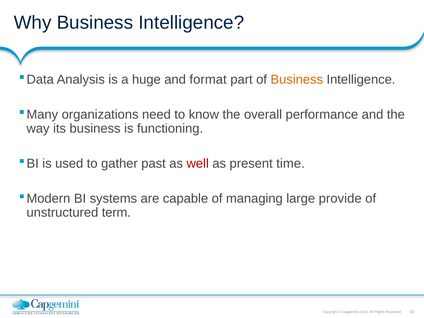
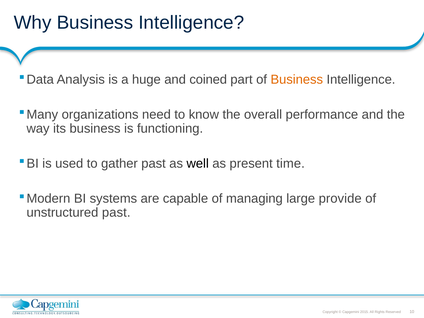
format: format -> coined
well colour: red -> black
unstructured term: term -> past
